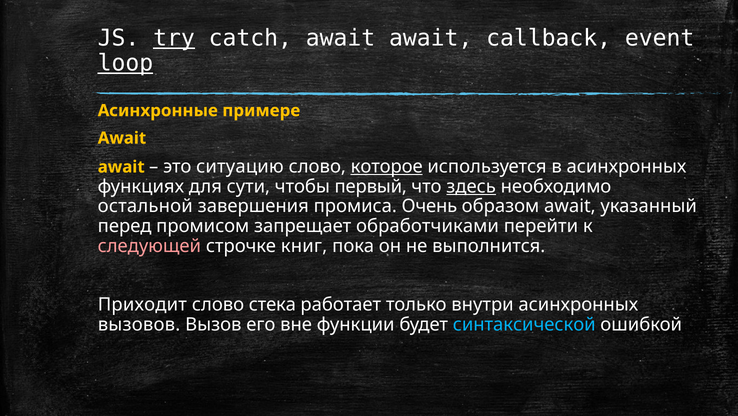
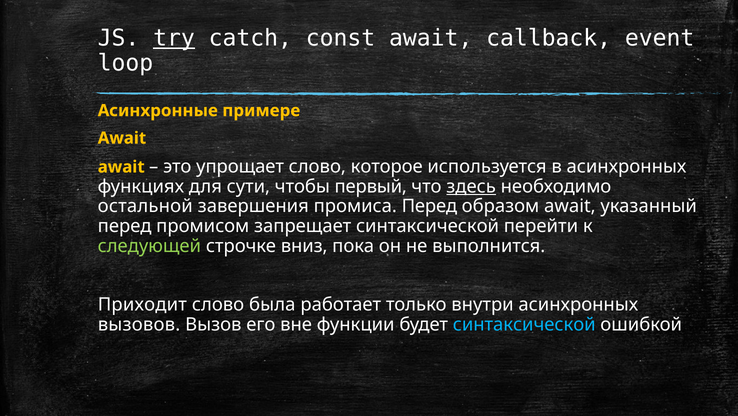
catch await: await -> const
loop underline: present -> none
ситуацию: ситуацию -> упрощает
которое underline: present -> none
промиса Очень: Очень -> Перед
запрещает обработчиками: обработчиками -> синтаксической
следующей colour: pink -> light green
книг: книг -> вниз
стека: стека -> была
